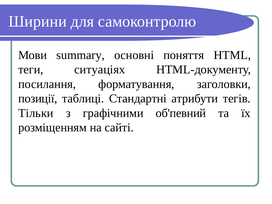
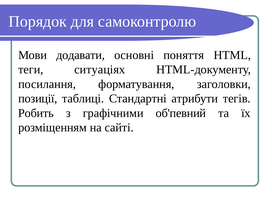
Ширини: Ширини -> Порядок
summary: summary -> додавати
Тільки: Тільки -> Робить
